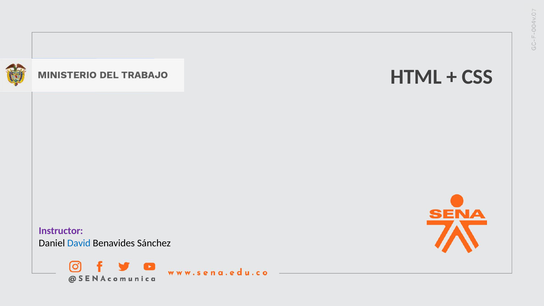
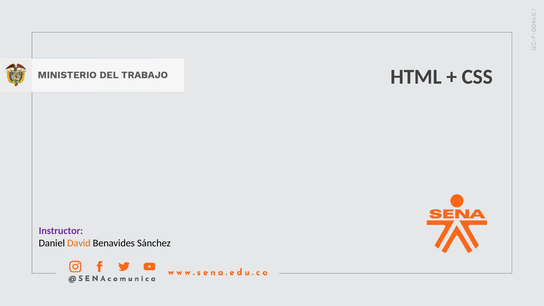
David colour: blue -> orange
